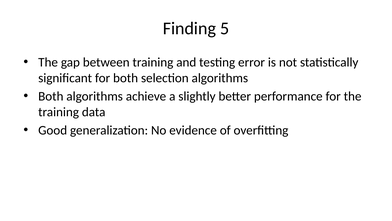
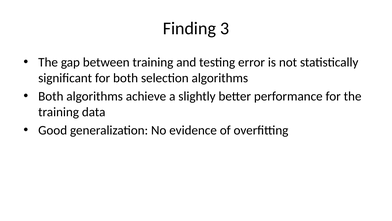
5: 5 -> 3
